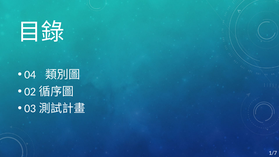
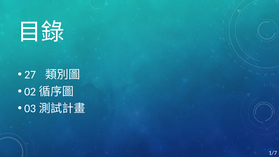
04: 04 -> 27
